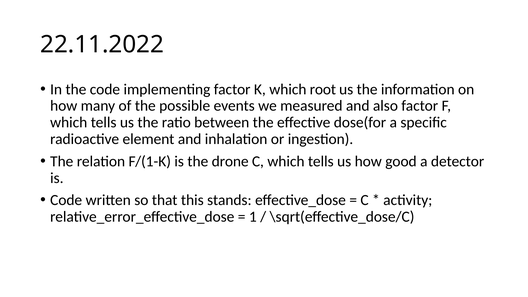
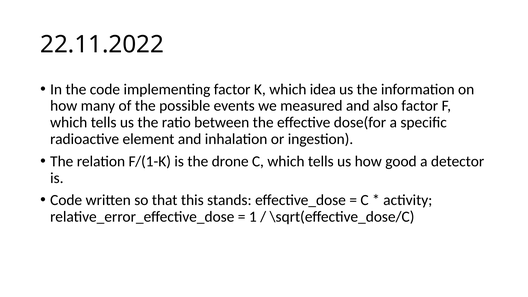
root: root -> idea
